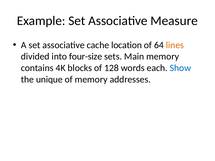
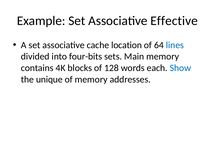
Measure: Measure -> Effective
lines colour: orange -> blue
four-size: four-size -> four-bits
